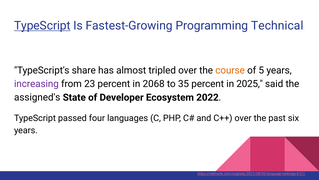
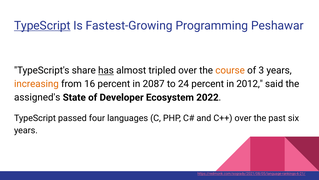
Technical: Technical -> Peshawar
has underline: none -> present
5: 5 -> 3
increasing colour: purple -> orange
23: 23 -> 16
2068: 2068 -> 2087
35: 35 -> 24
2025: 2025 -> 2012
